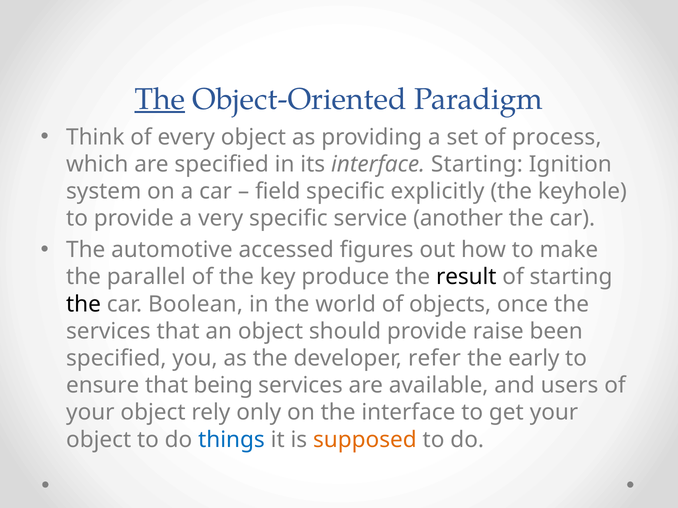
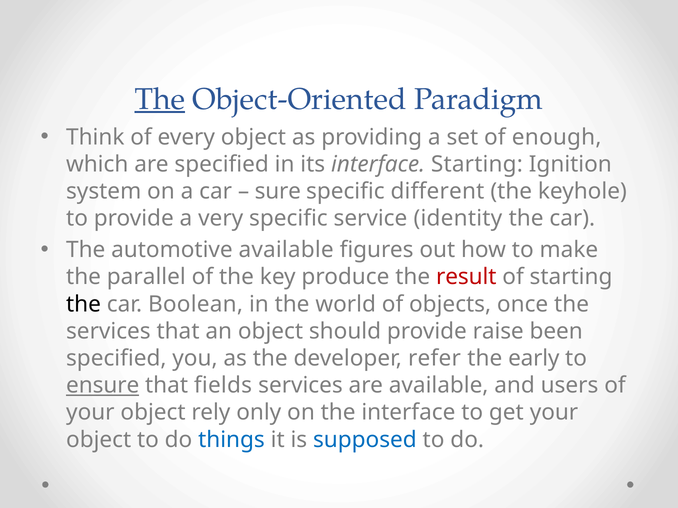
process: process -> enough
field: field -> sure
explicitly: explicitly -> different
another: another -> identity
automotive accessed: accessed -> available
result colour: black -> red
ensure underline: none -> present
being: being -> fields
supposed colour: orange -> blue
